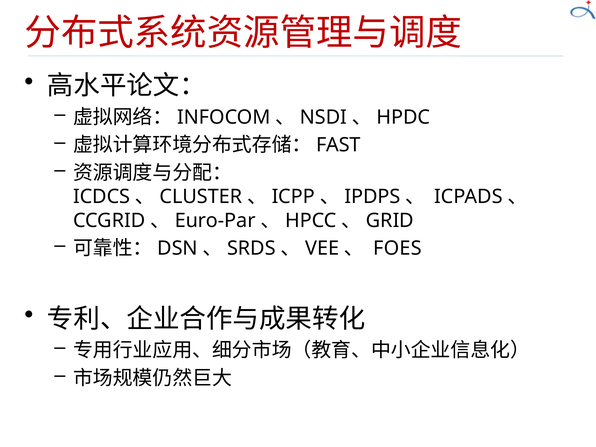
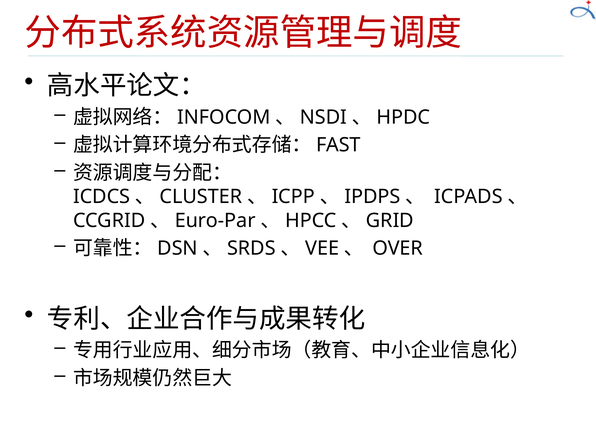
FOES: FOES -> OVER
